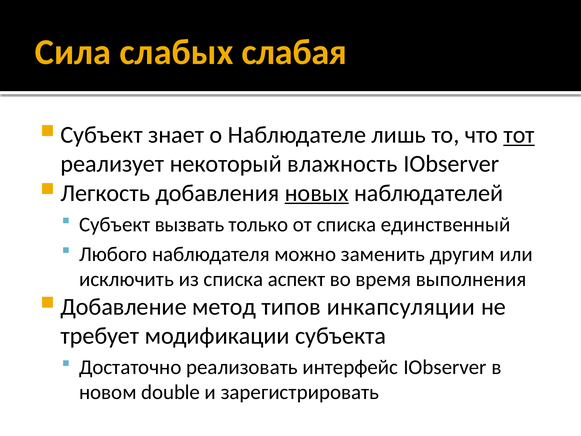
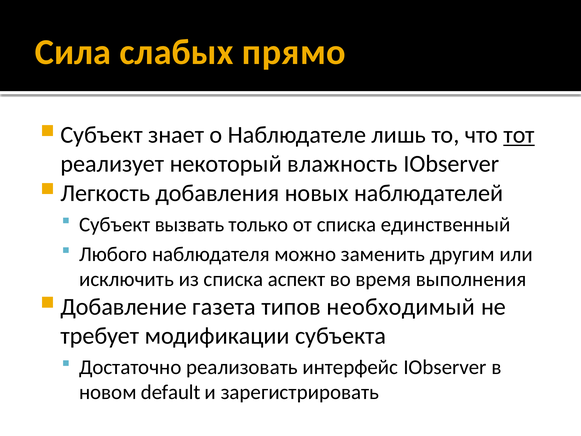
слабая: слабая -> прямо
новых underline: present -> none
метод: метод -> газета
инкапсуляции: инкапсуляции -> необходимый
double: double -> default
